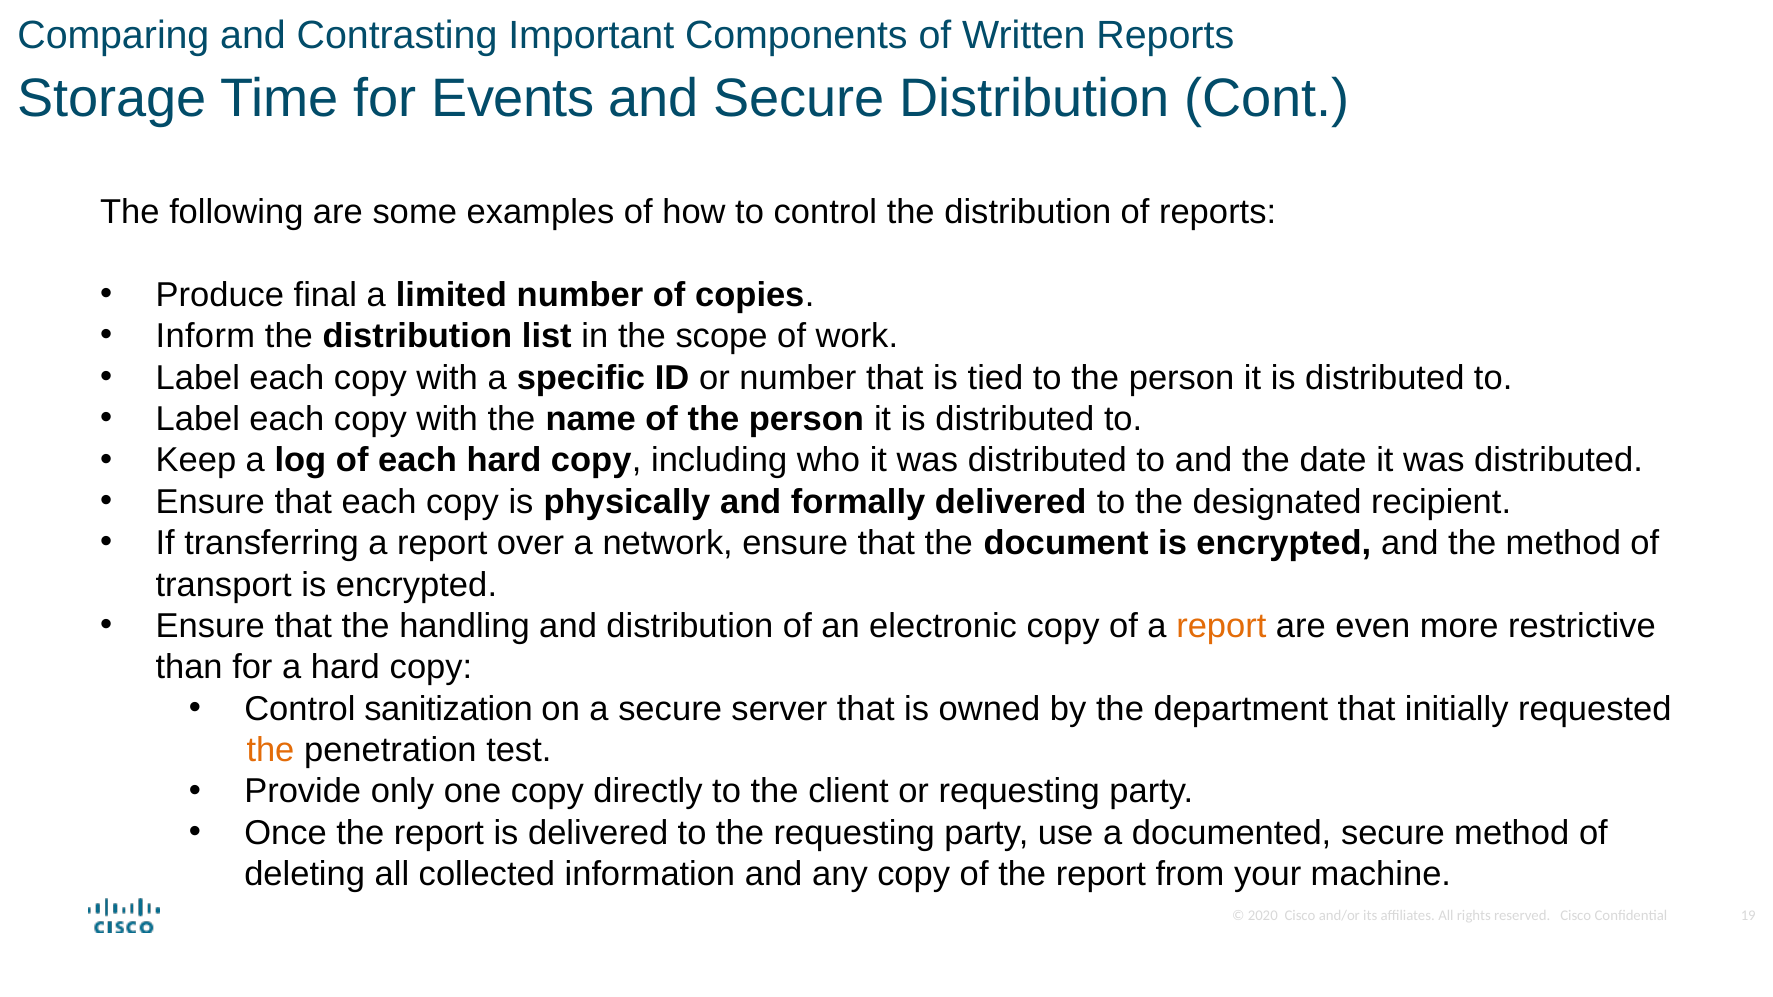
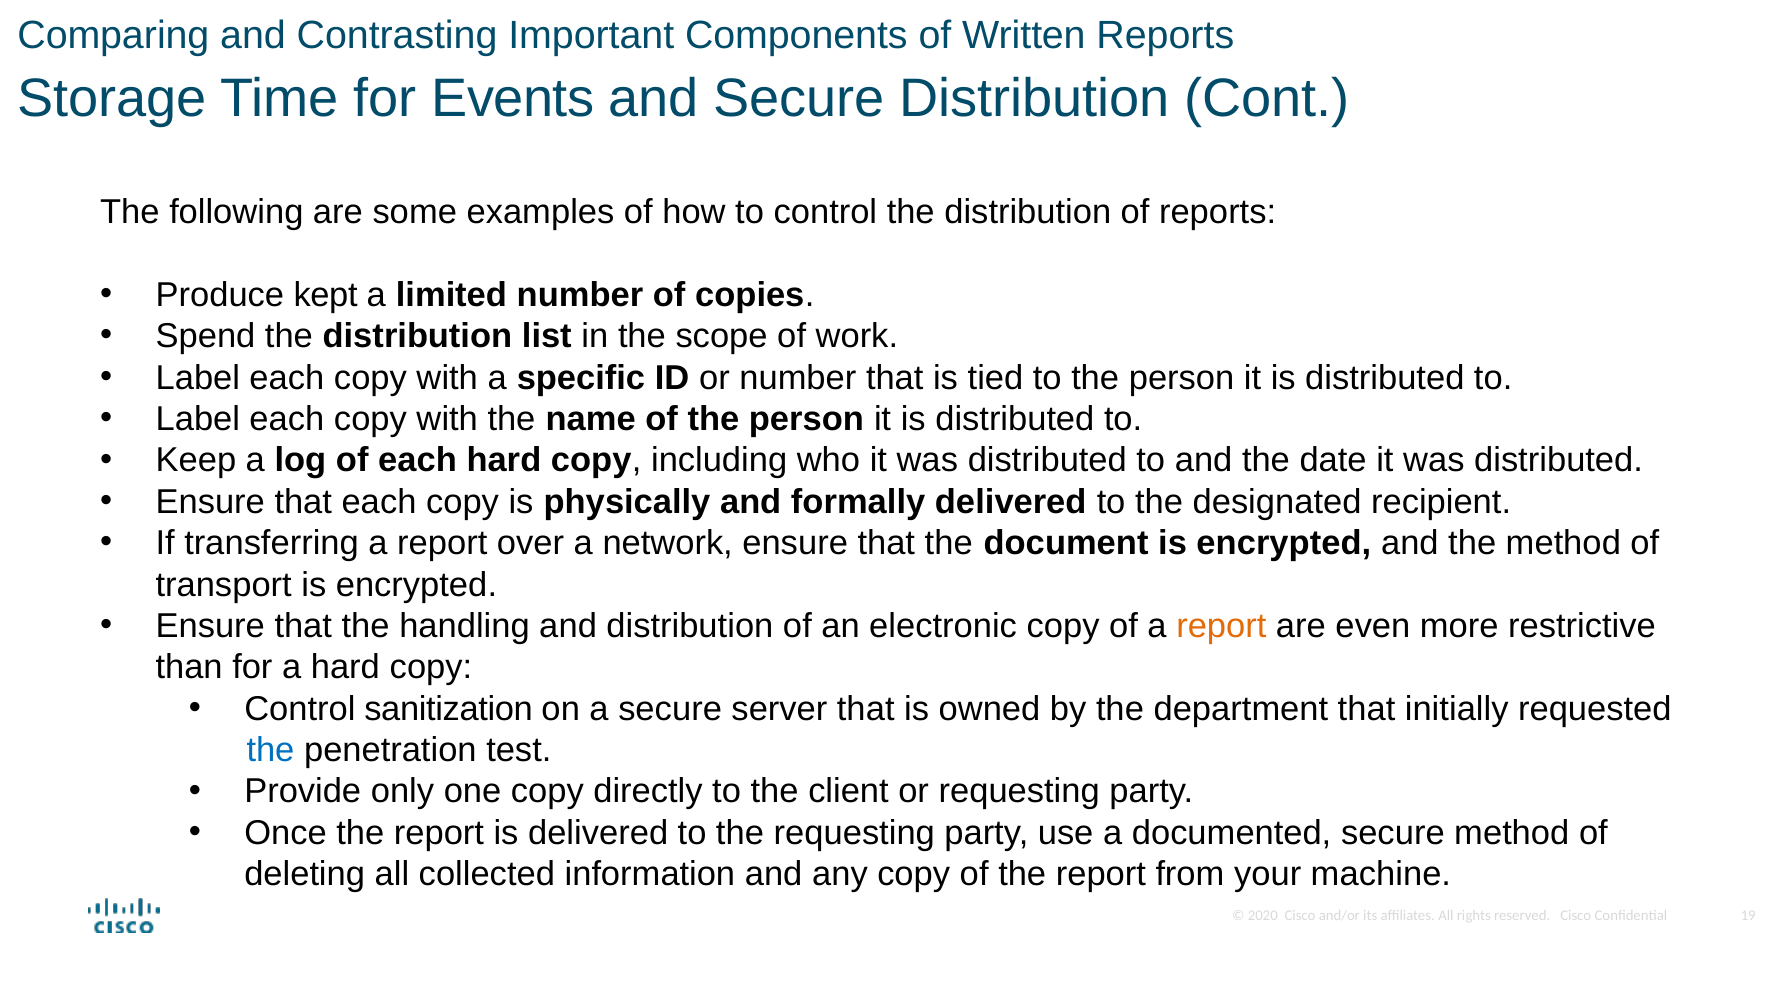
final: final -> kept
Inform: Inform -> Spend
the at (270, 750) colour: orange -> blue
